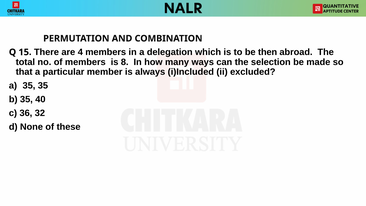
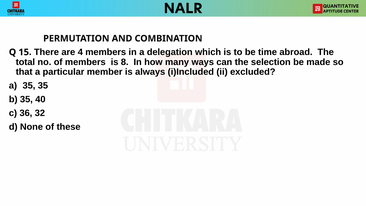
then: then -> time
